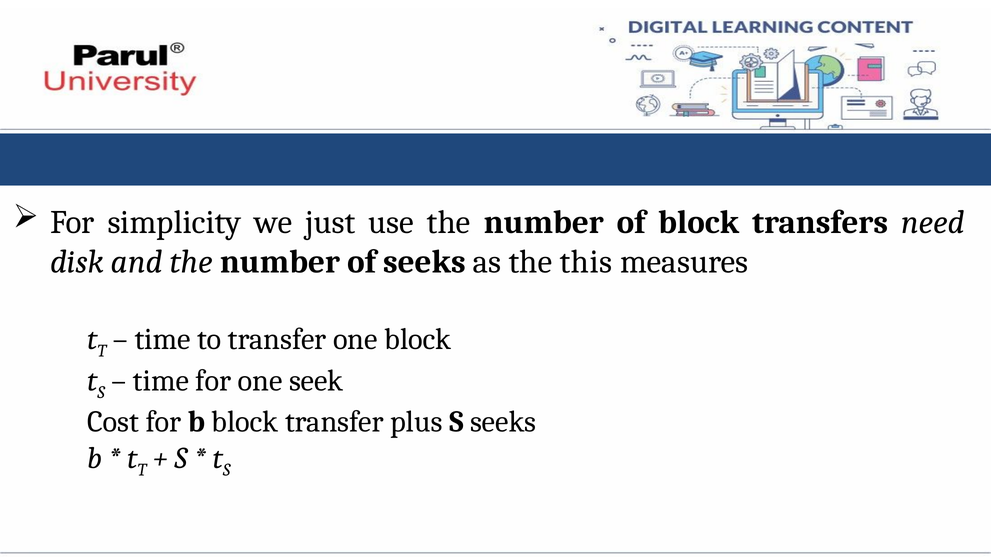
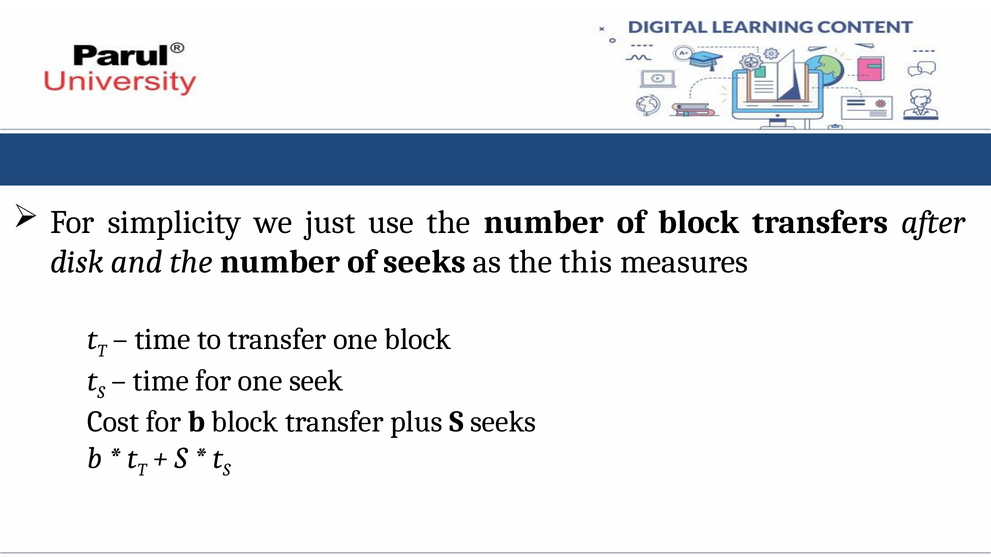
need: need -> after
